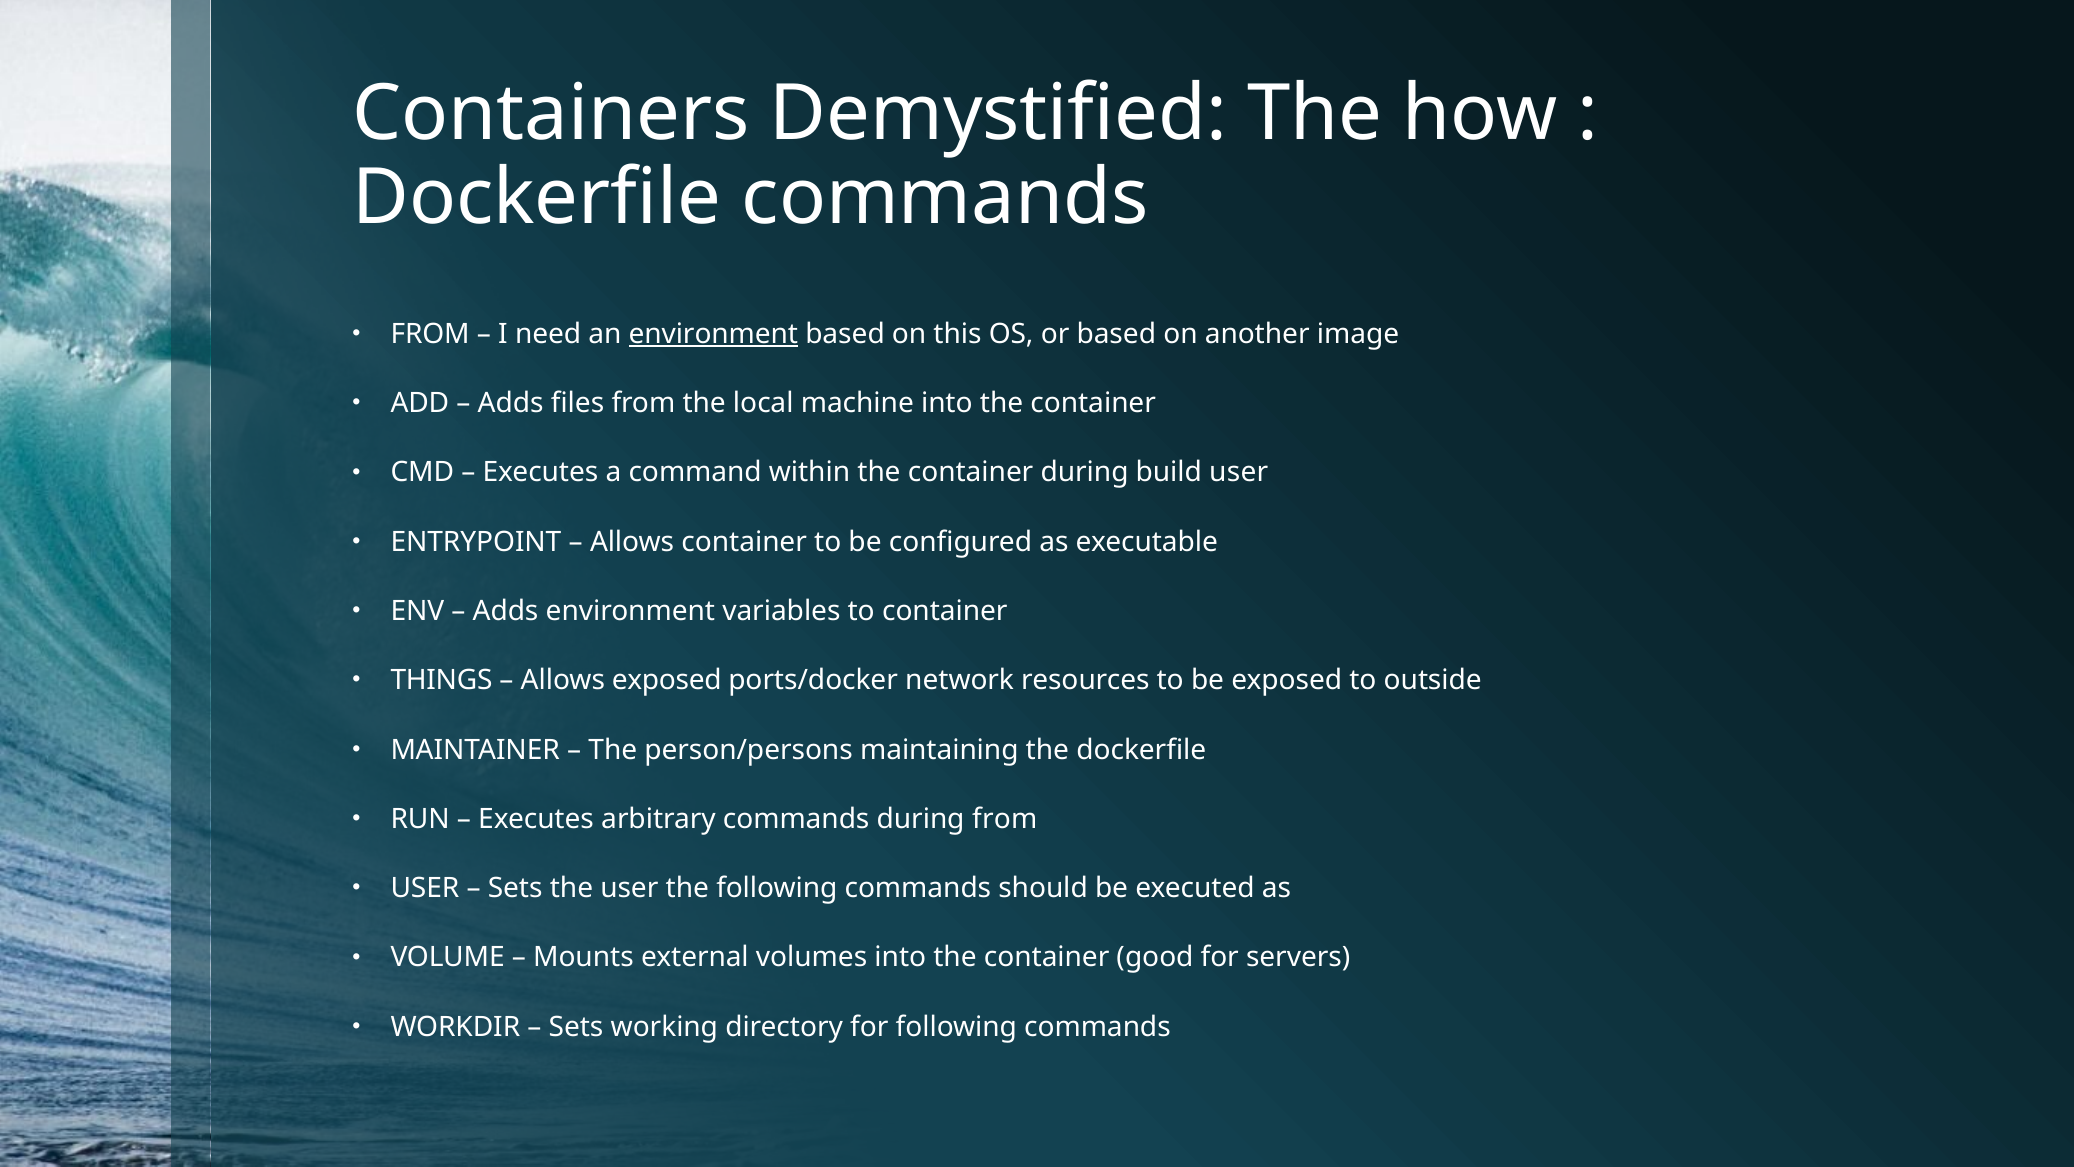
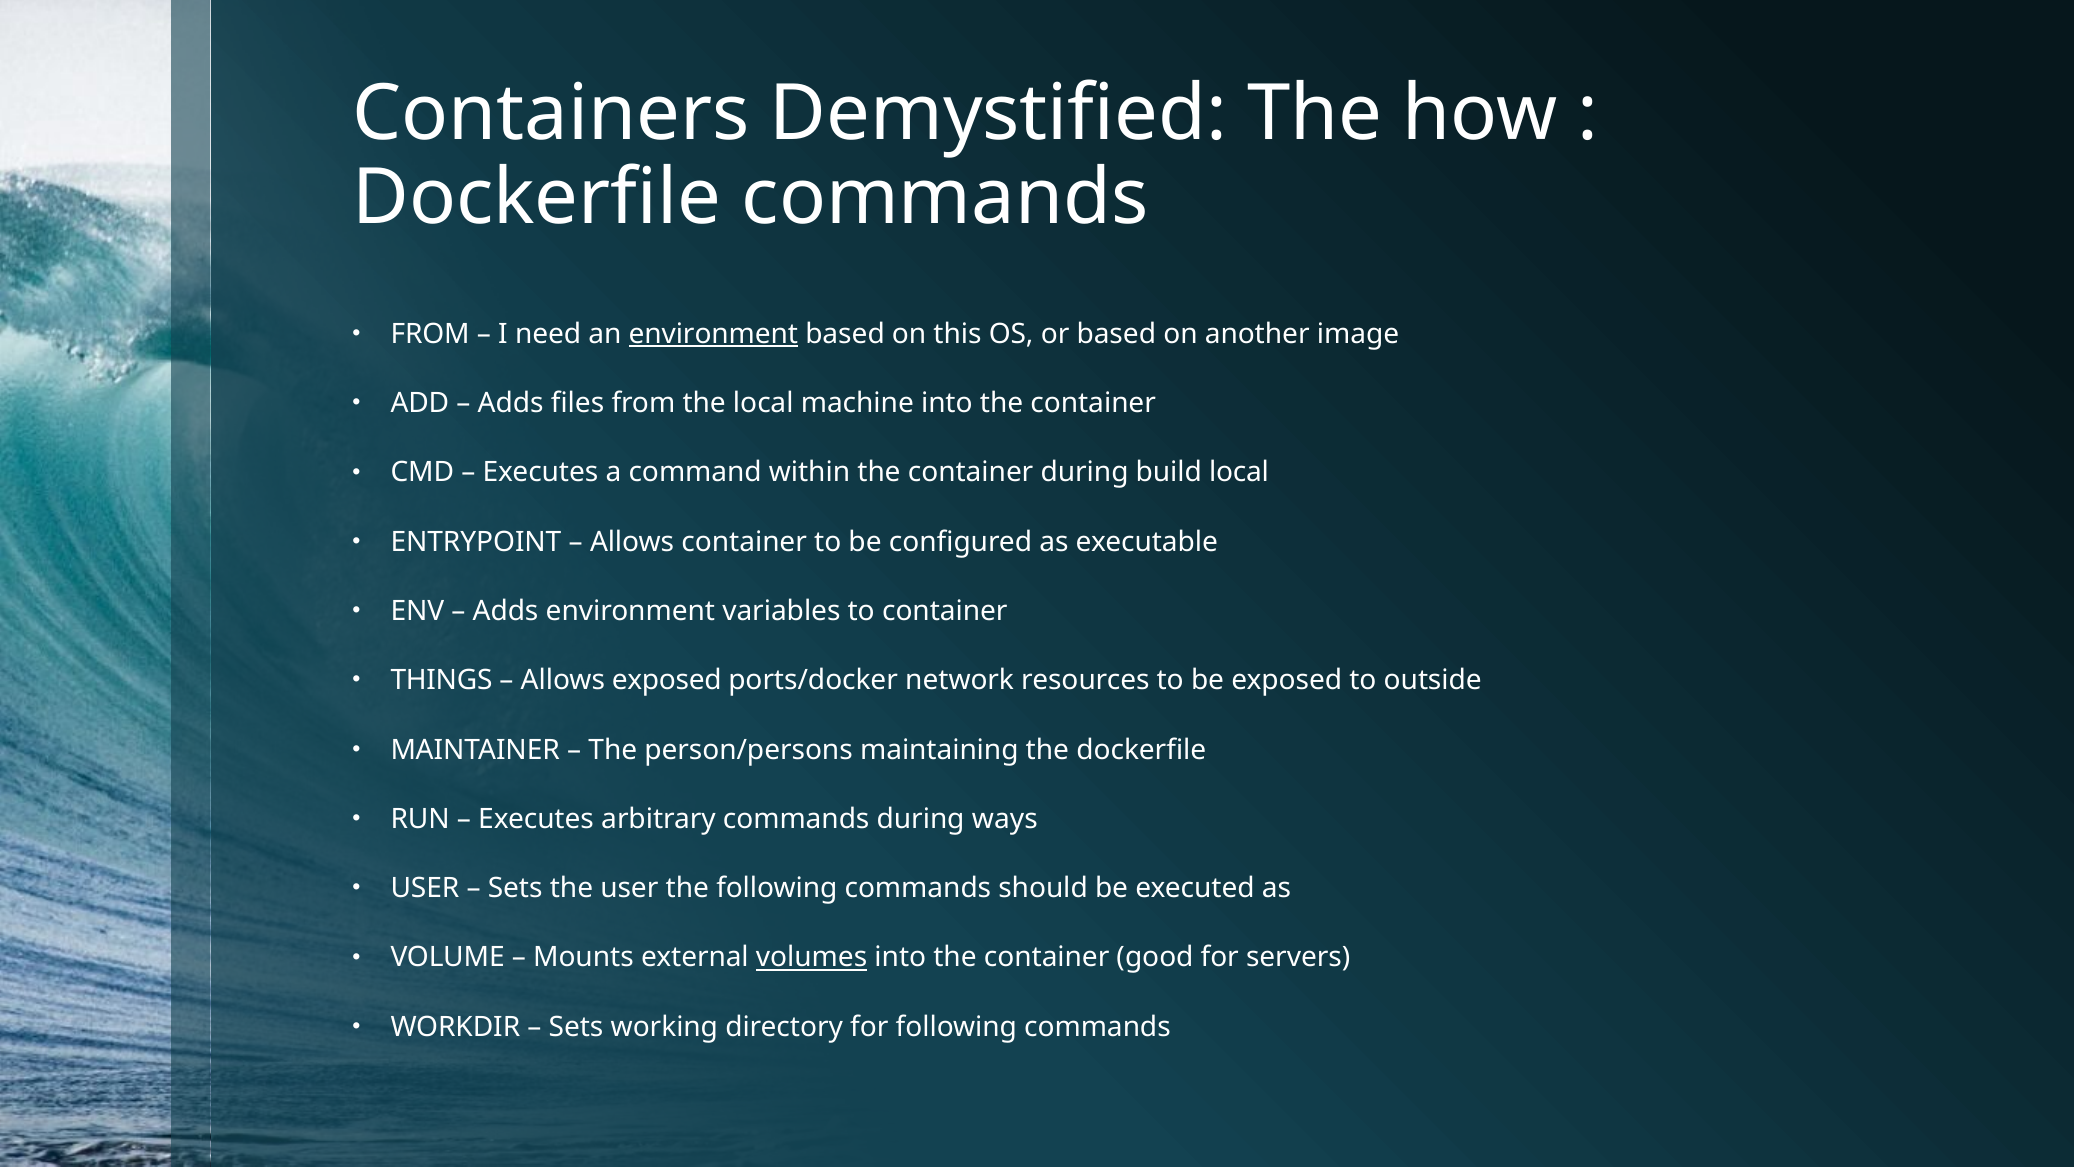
build user: user -> local
during from: from -> ways
volumes underline: none -> present
